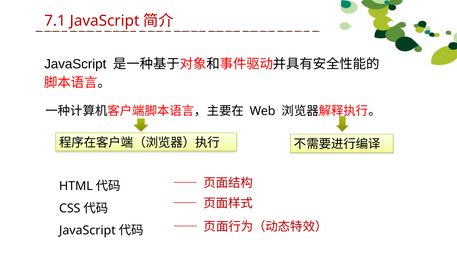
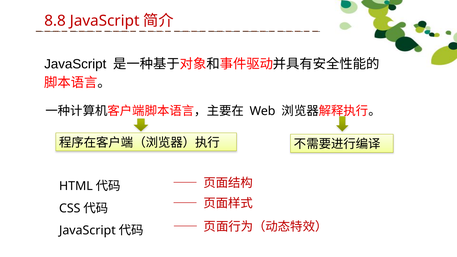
7.1: 7.1 -> 8.8
